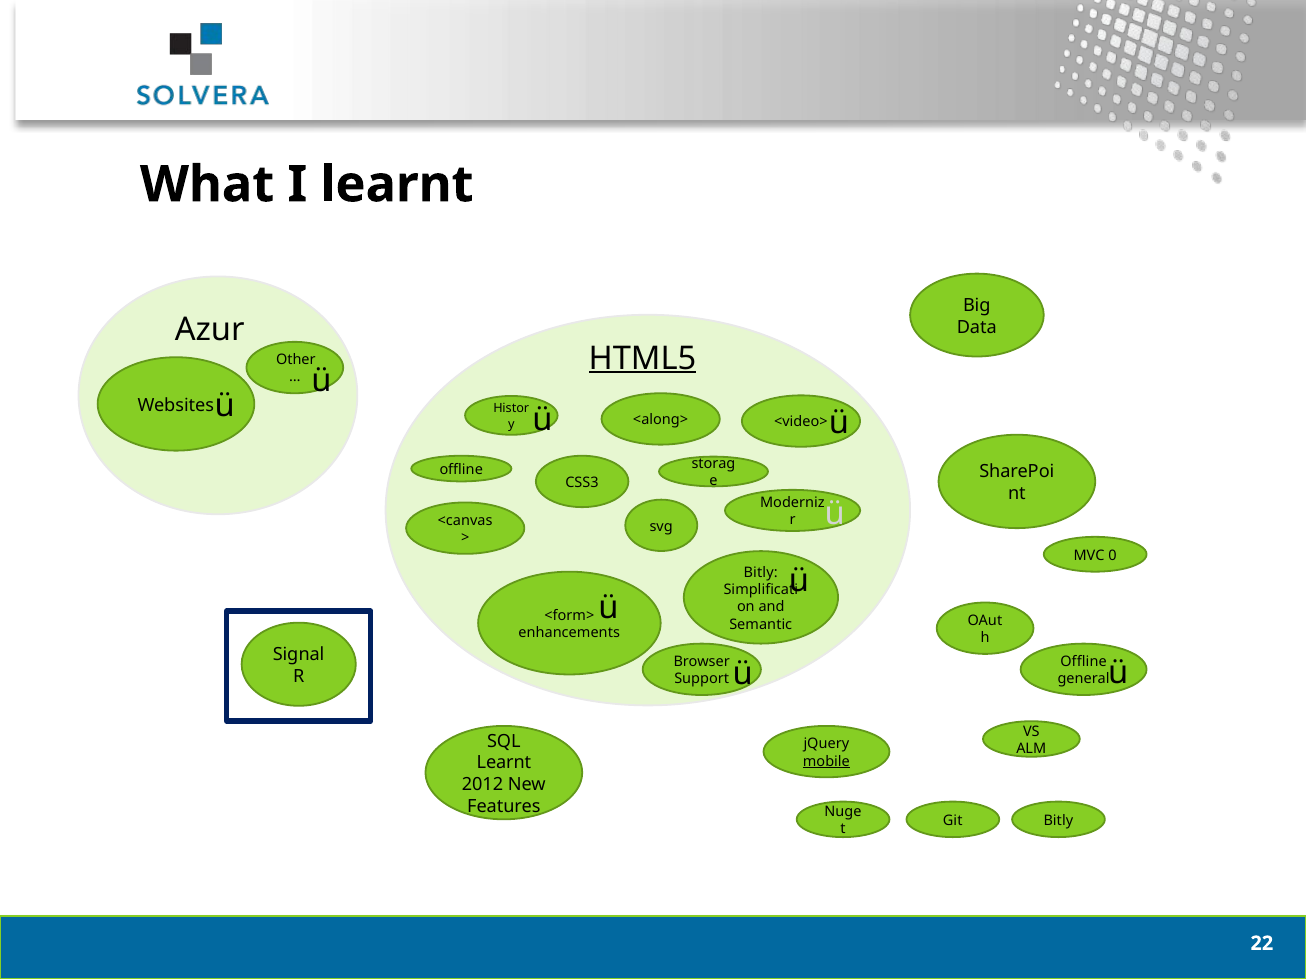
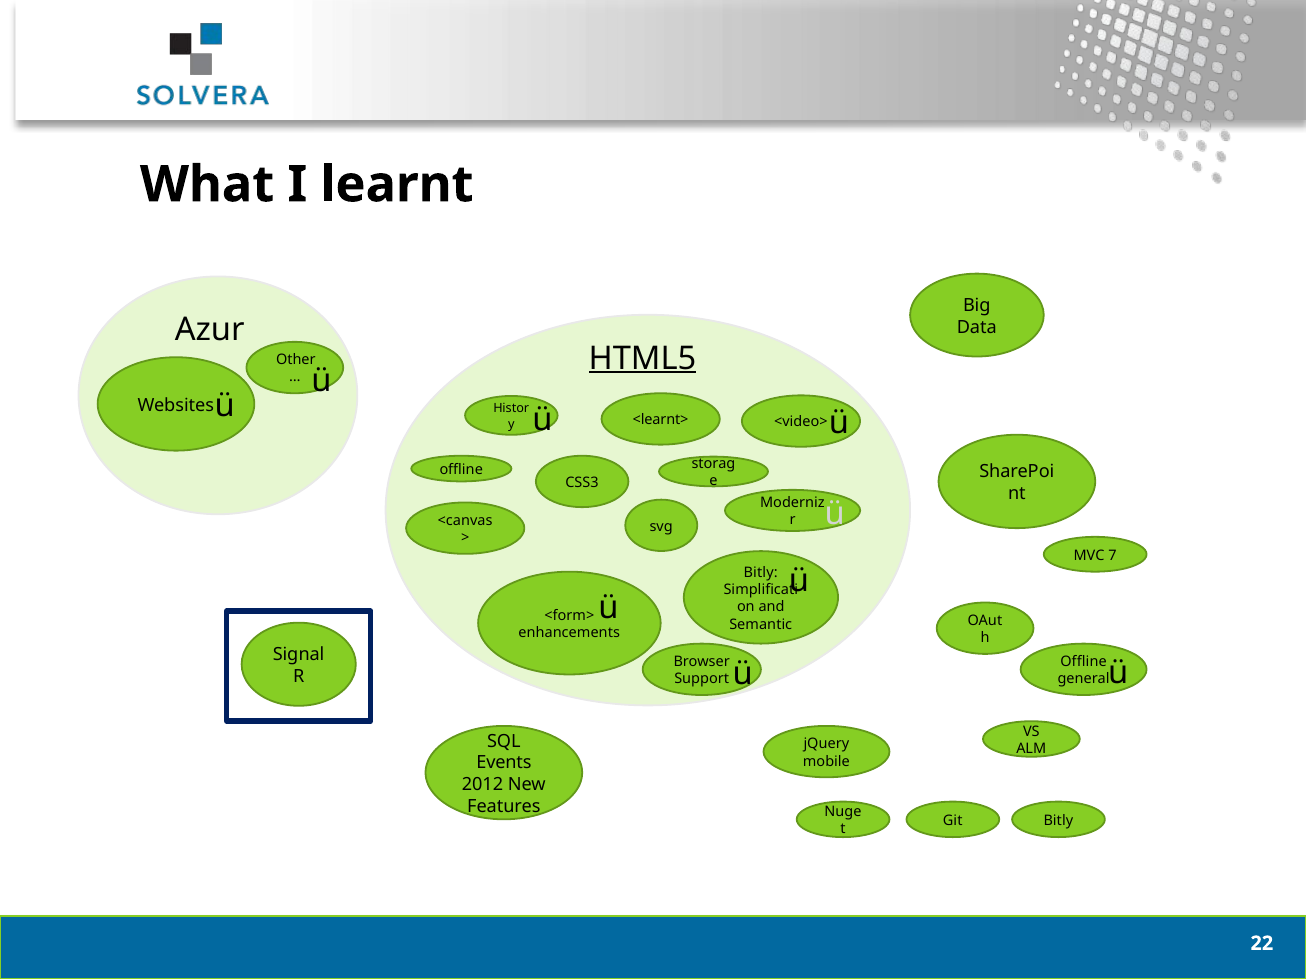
<along>: <along> -> <learnt>
0: 0 -> 7
mobile underline: present -> none
Learnt at (504, 763): Learnt -> Events
